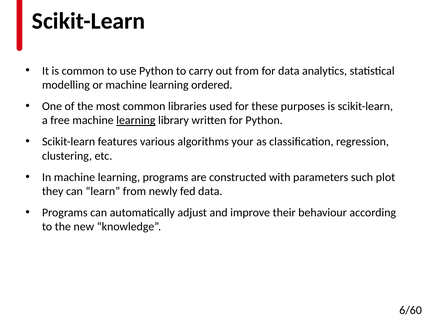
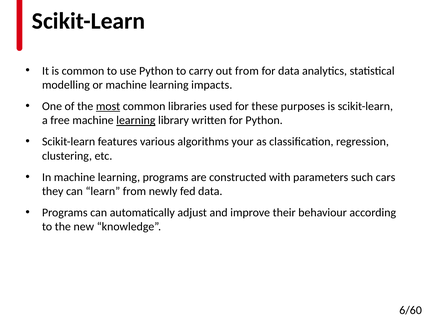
ordered: ordered -> impacts
most underline: none -> present
plot: plot -> cars
